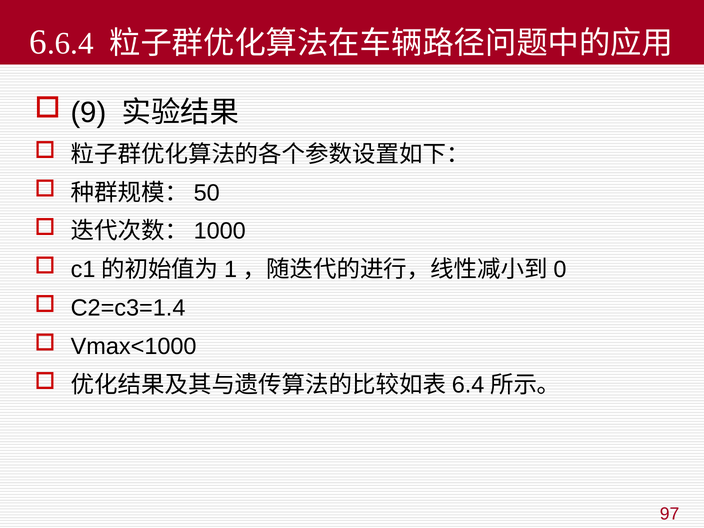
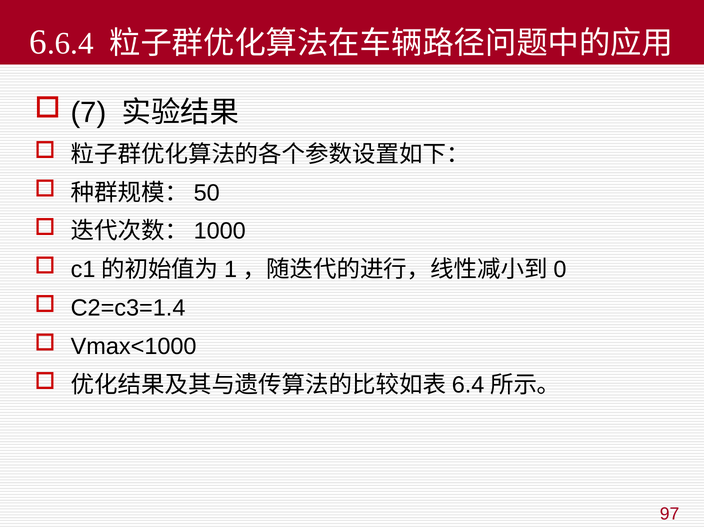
9: 9 -> 7
